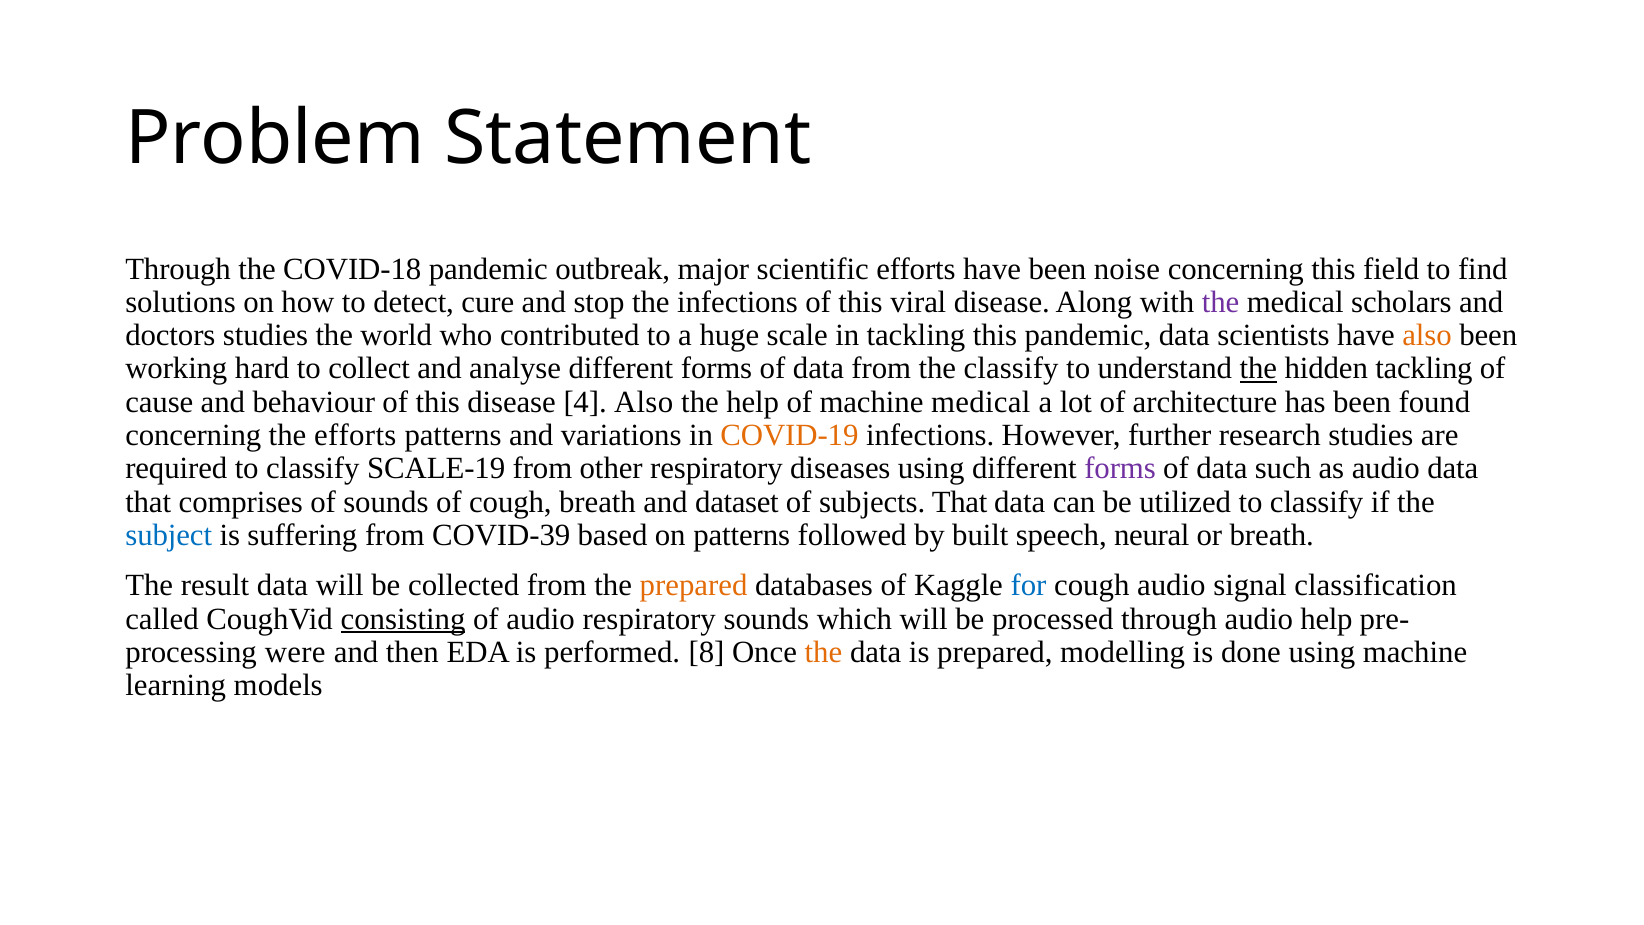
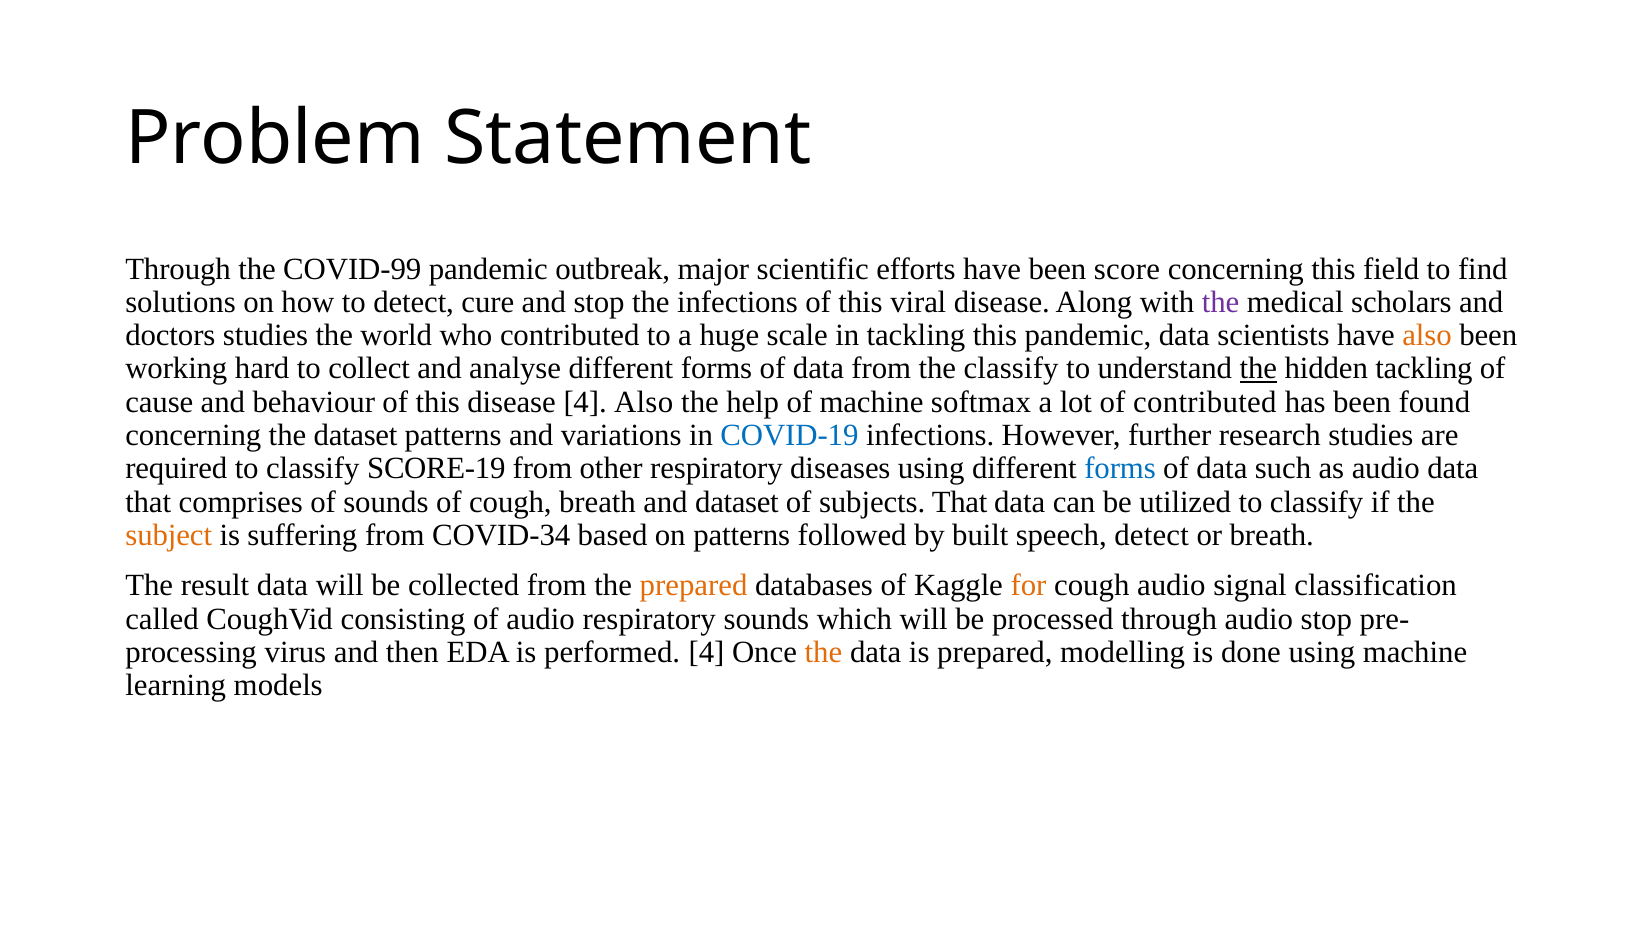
COVID-18: COVID-18 -> COVID-99
noise: noise -> score
machine medical: medical -> softmax
of architecture: architecture -> contributed
the efforts: efforts -> dataset
COVID-19 colour: orange -> blue
SCALE-19: SCALE-19 -> SCORE-19
forms at (1120, 469) colour: purple -> blue
subject colour: blue -> orange
COVID-39: COVID-39 -> COVID-34
speech neural: neural -> detect
for colour: blue -> orange
consisting underline: present -> none
audio help: help -> stop
were: were -> virus
performed 8: 8 -> 4
